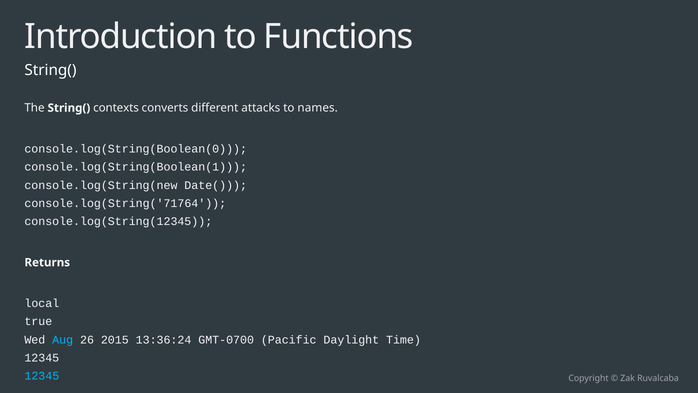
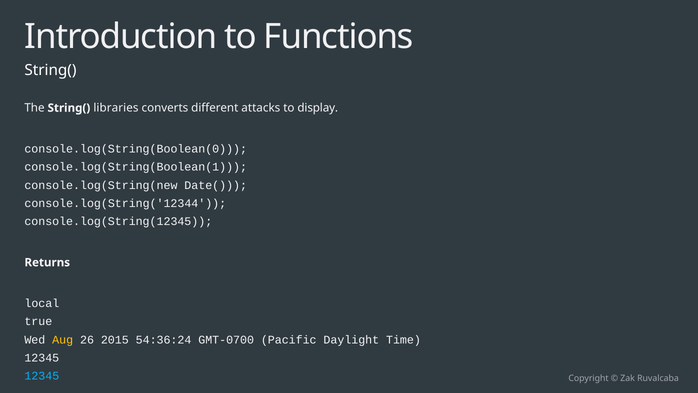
contexts: contexts -> libraries
names: names -> display
console.log(String('71764: console.log(String('71764 -> console.log(String('12344
Aug colour: light blue -> yellow
13:36:24: 13:36:24 -> 54:36:24
